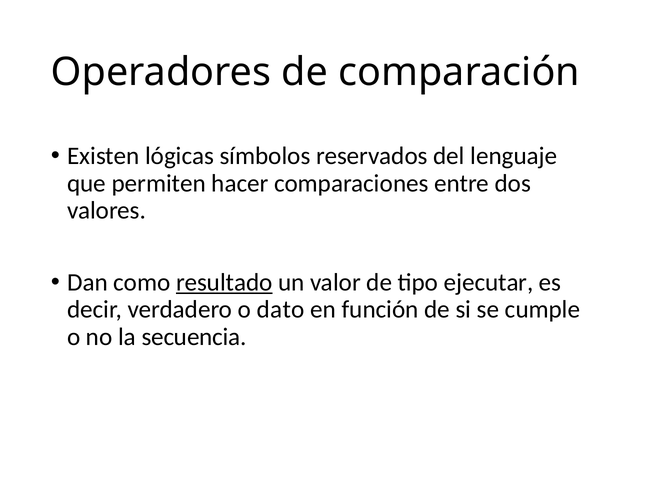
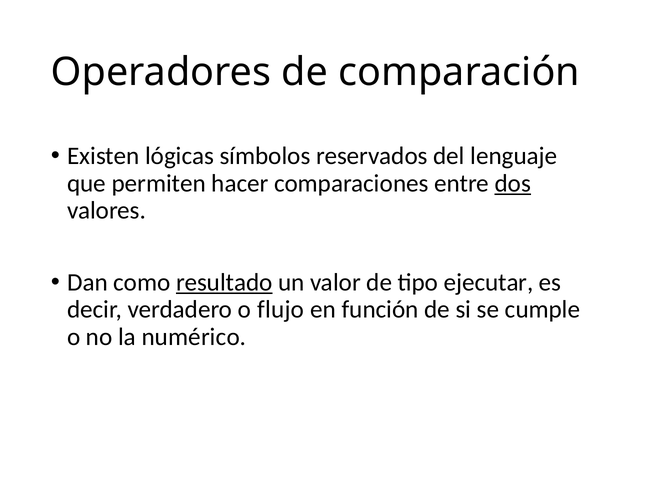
dos underline: none -> present
dato: dato -> flujo
secuencia: secuencia -> numérico
